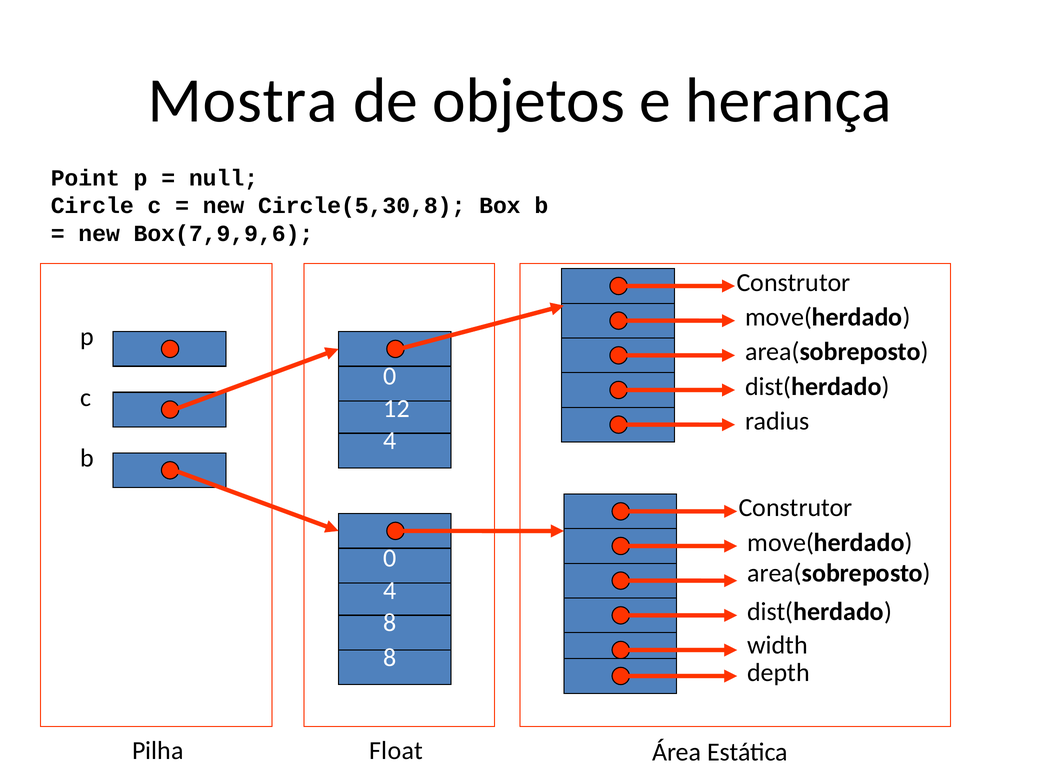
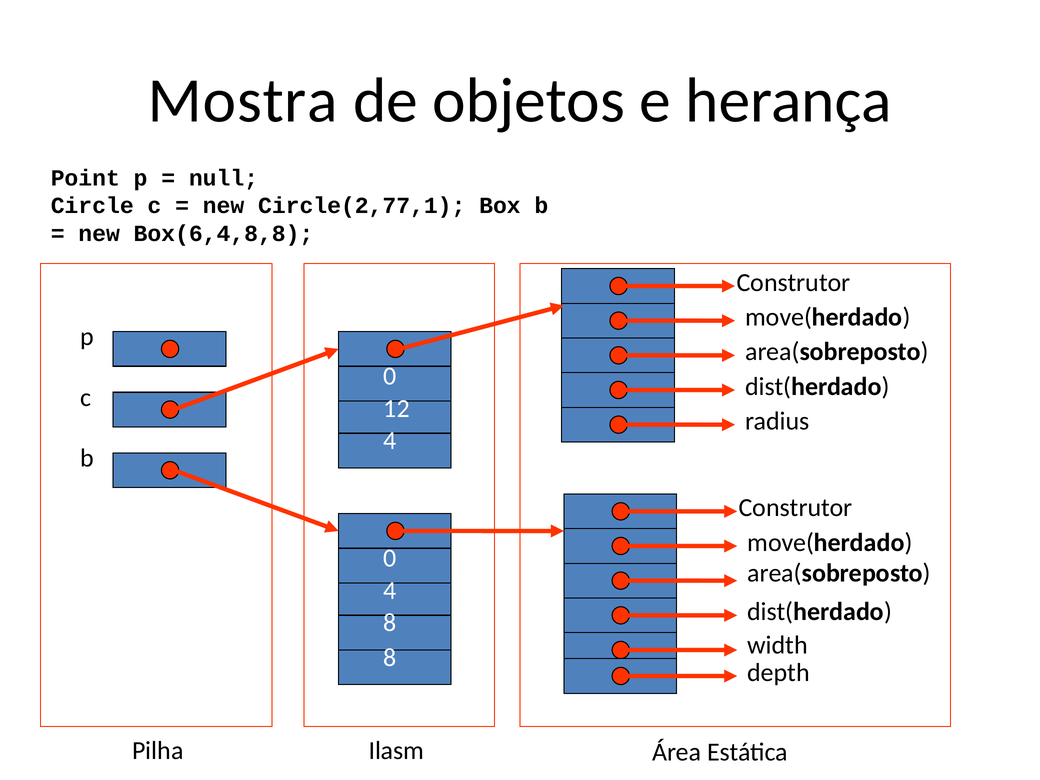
Circle(5,30,8: Circle(5,30,8 -> Circle(2,77,1
Box(7,9,9,6: Box(7,9,9,6 -> Box(6,4,8,8
Float: Float -> Ilasm
